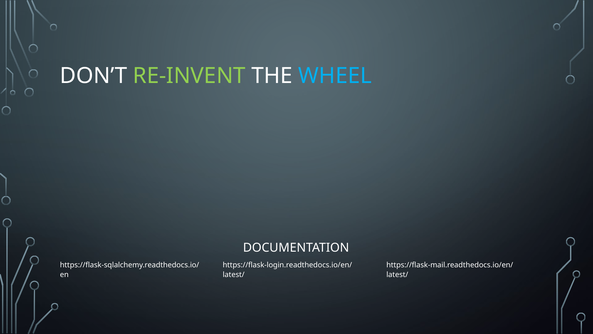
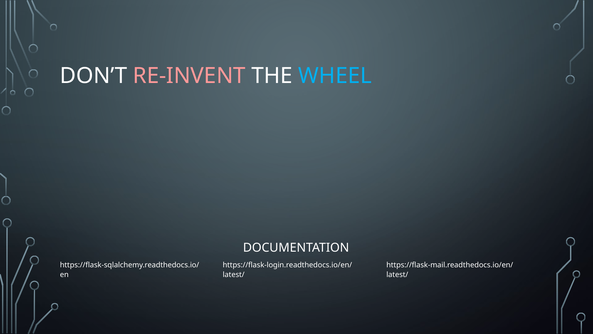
RE-INVENT colour: light green -> pink
